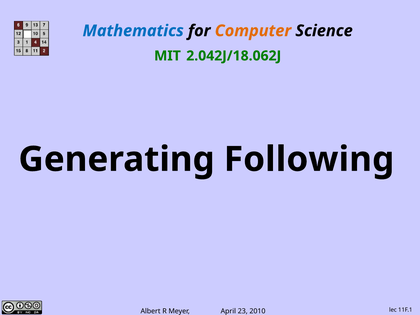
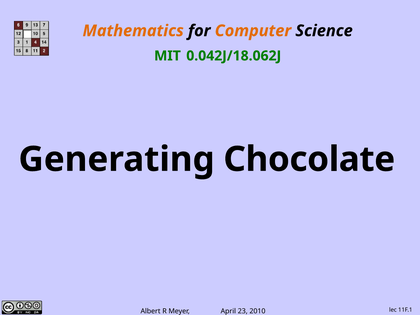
Mathematics colour: blue -> orange
2.042J/18.062J: 2.042J/18.062J -> 0.042J/18.062J
Following: Following -> Chocolate
